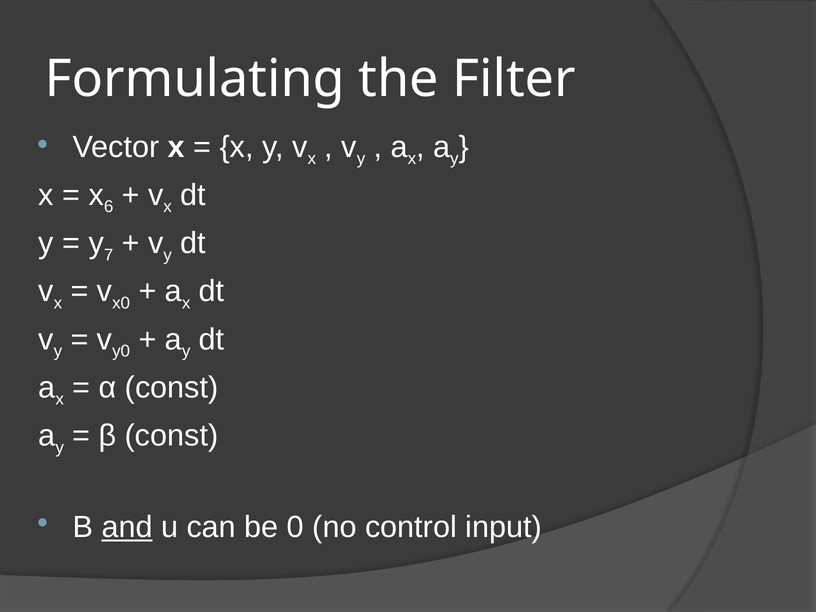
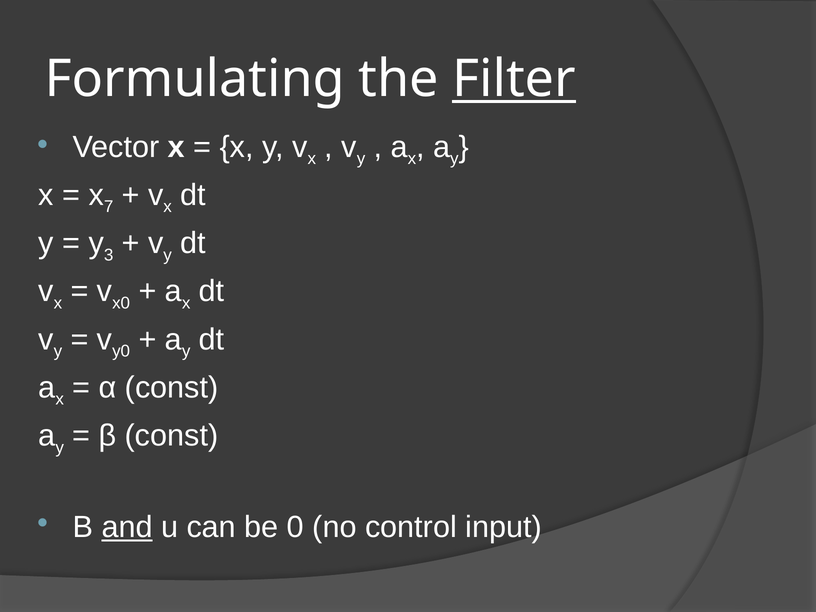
Filter underline: none -> present
6: 6 -> 7
7: 7 -> 3
